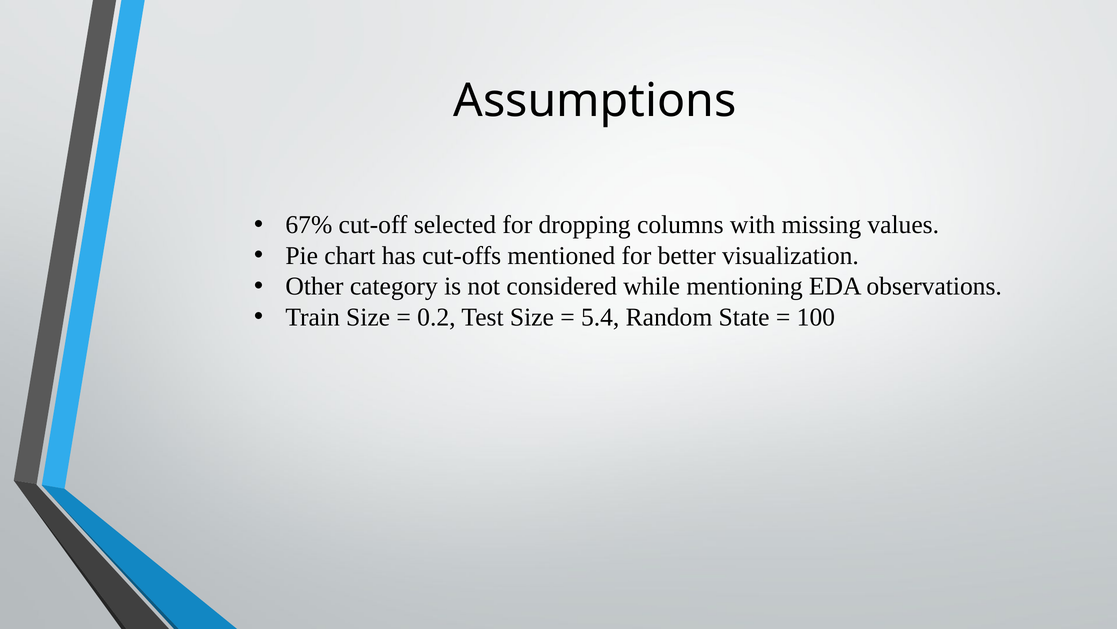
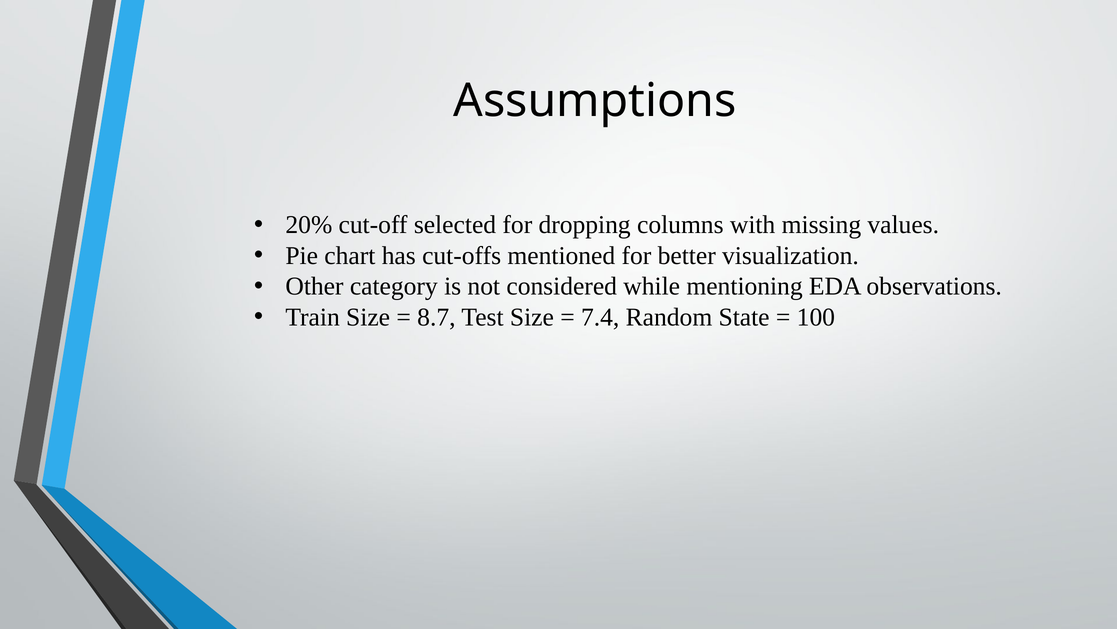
67%: 67% -> 20%
0.2: 0.2 -> 8.7
5.4: 5.4 -> 7.4
